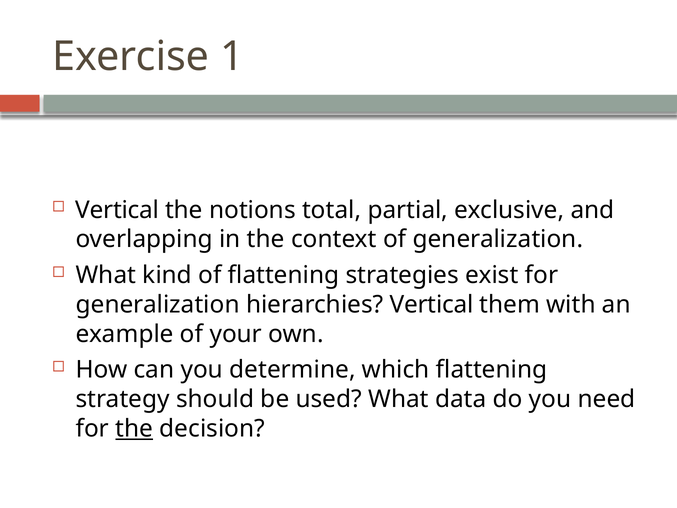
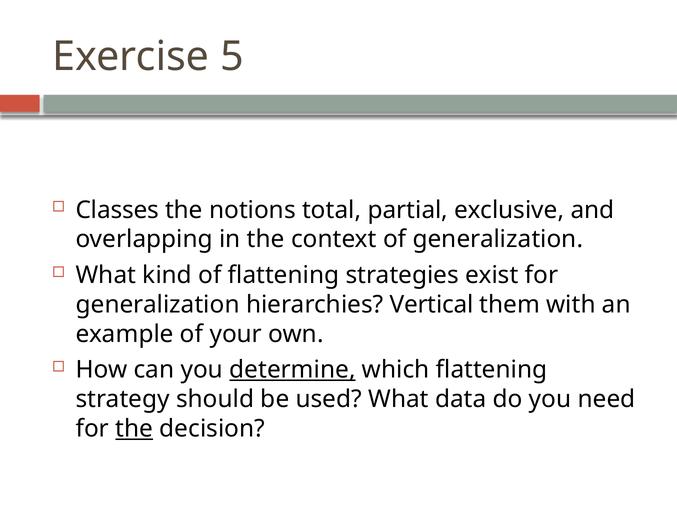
1: 1 -> 5
Vertical at (117, 210): Vertical -> Classes
determine underline: none -> present
